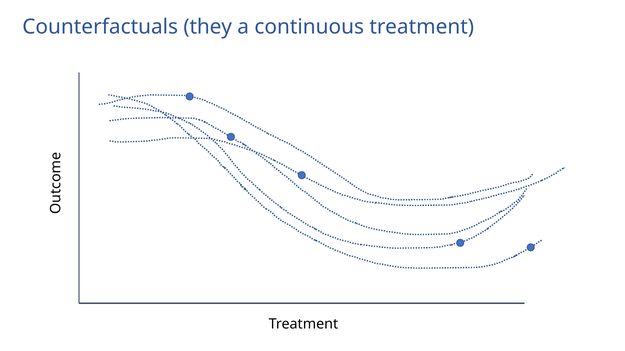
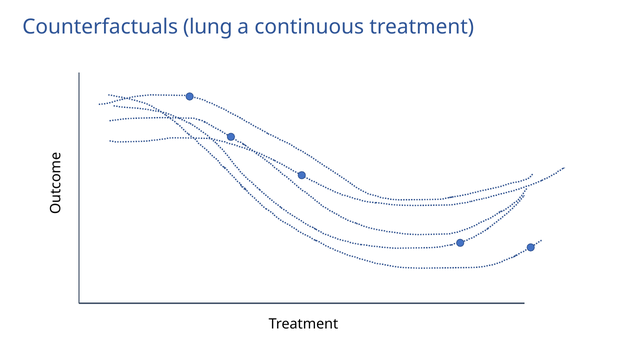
they: they -> lung
